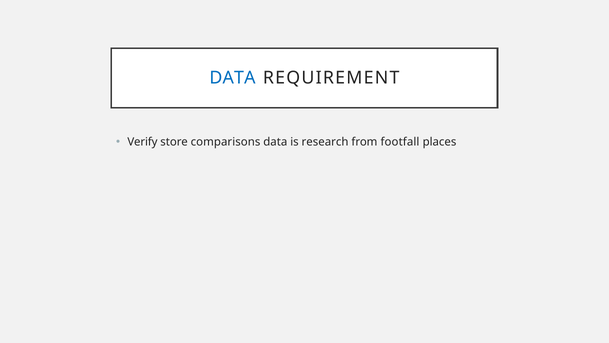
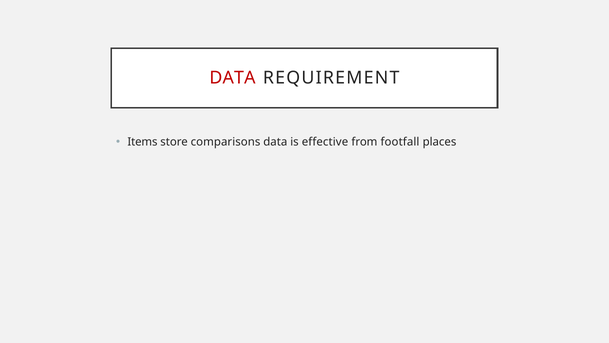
DATA at (232, 78) colour: blue -> red
Verify: Verify -> Items
research: research -> effective
